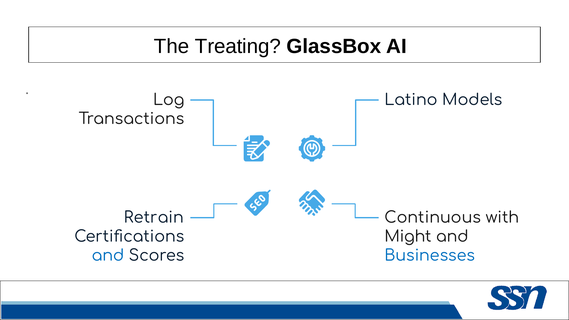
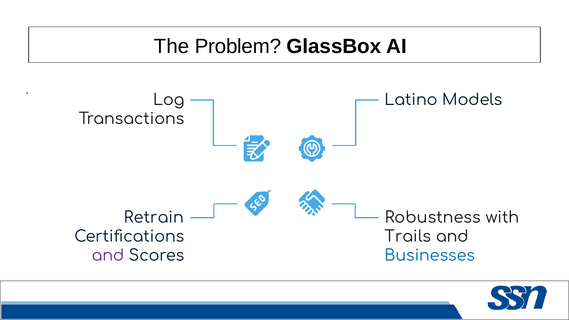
Treating: Treating -> Problem
Continuous: Continuous -> Robustness
Might: Might -> Trails
and at (108, 256) colour: blue -> purple
